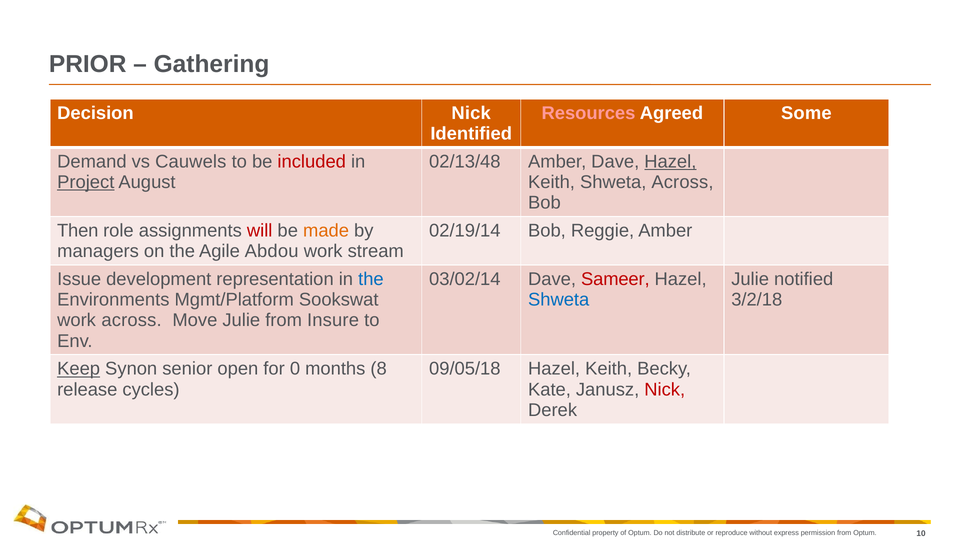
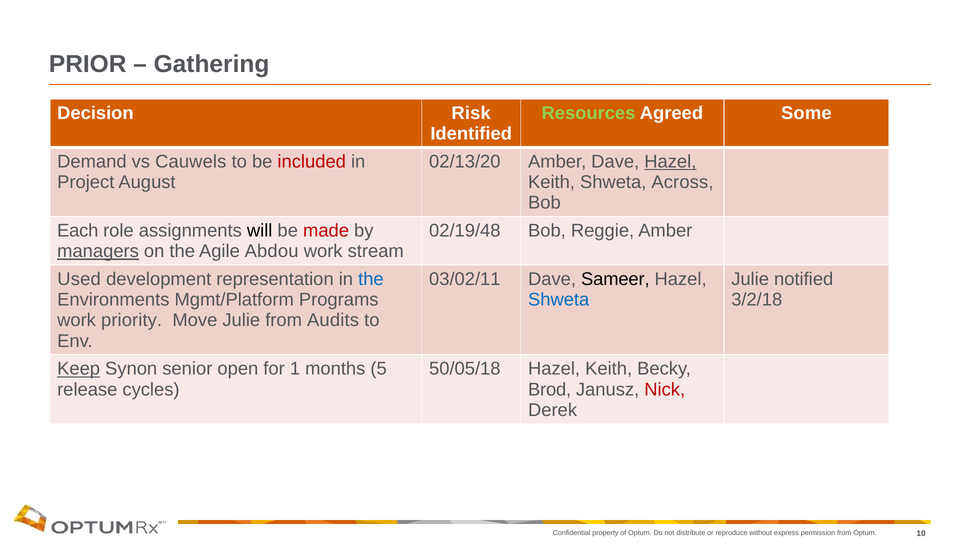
Decision Nick: Nick -> Risk
Resources colour: pink -> light green
02/13/48: 02/13/48 -> 02/13/20
Project underline: present -> none
Then: Then -> Each
will colour: red -> black
made colour: orange -> red
02/19/14: 02/19/14 -> 02/19/48
managers underline: none -> present
Issue: Issue -> Used
03/02/14: 03/02/14 -> 03/02/11
Sameer colour: red -> black
Sookswat: Sookswat -> Programs
work across: across -> priority
Insure: Insure -> Audits
0: 0 -> 1
8: 8 -> 5
09/05/18: 09/05/18 -> 50/05/18
Kate: Kate -> Brod
